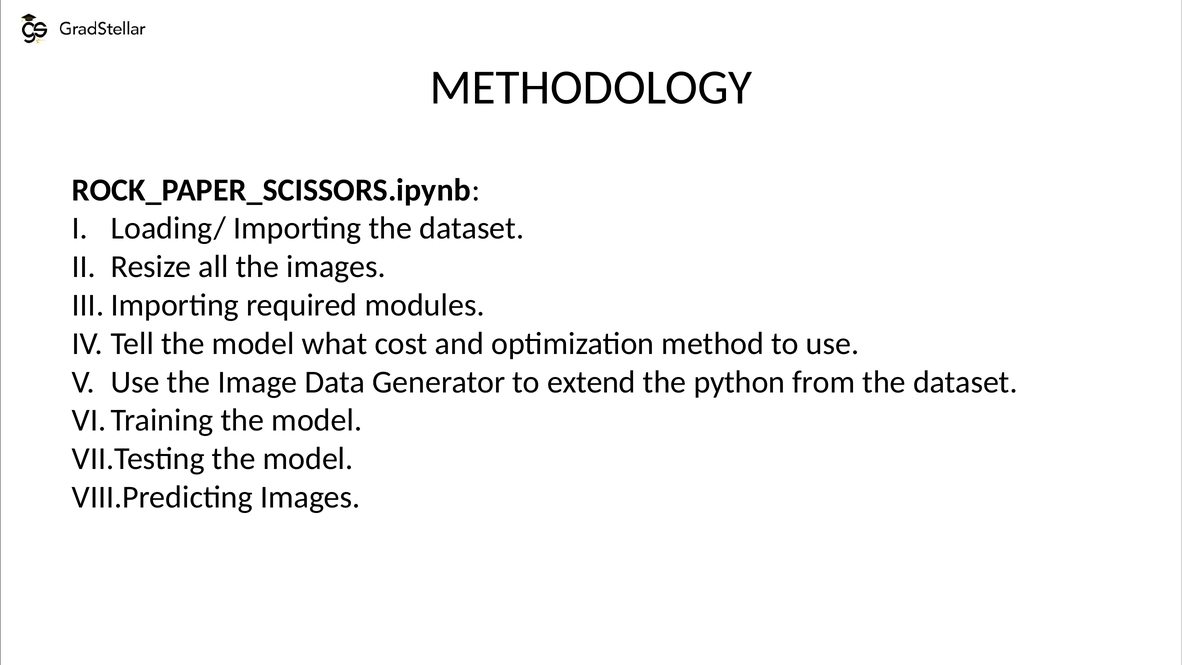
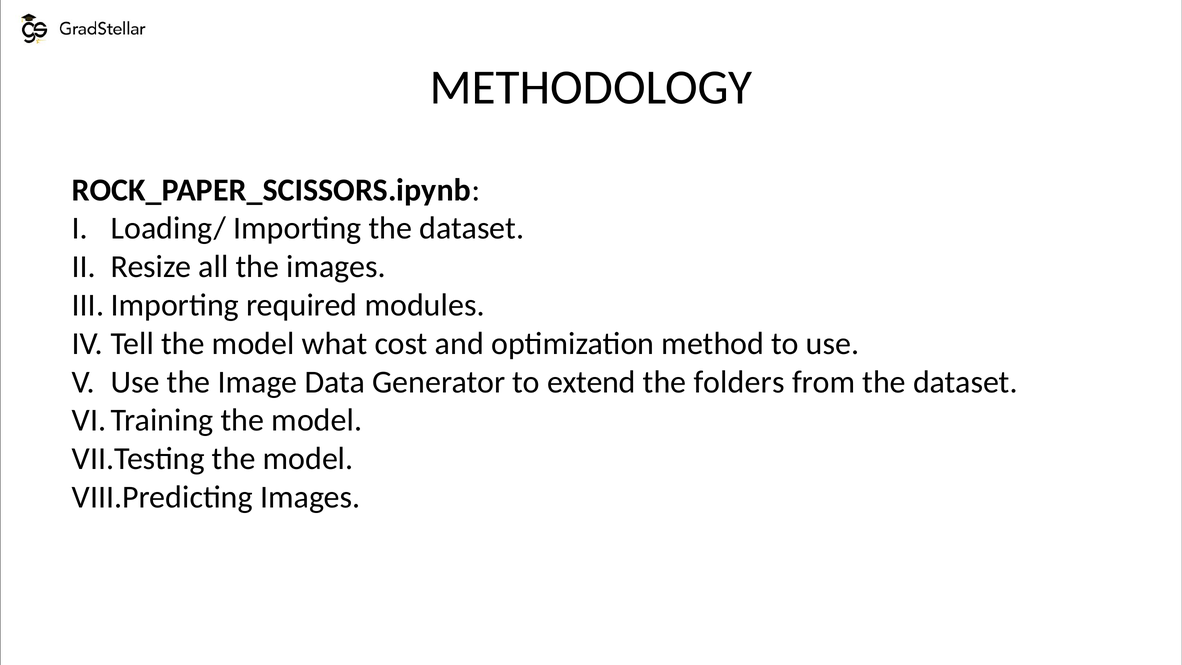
python: python -> folders
